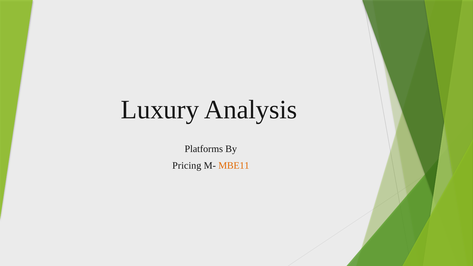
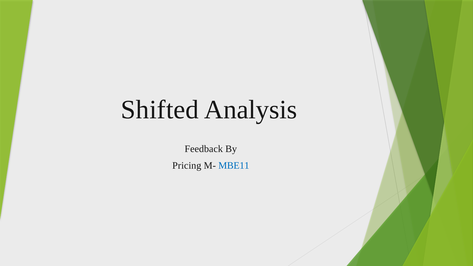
Luxury: Luxury -> Shifted
Platforms: Platforms -> Feedback
MBE11 colour: orange -> blue
